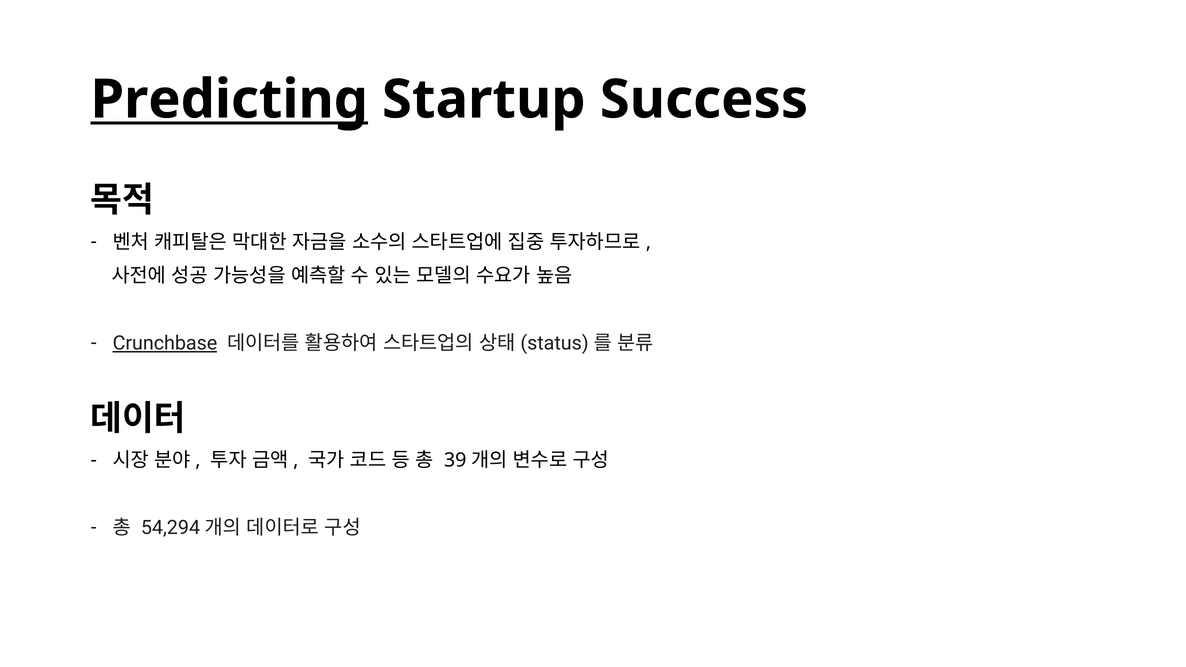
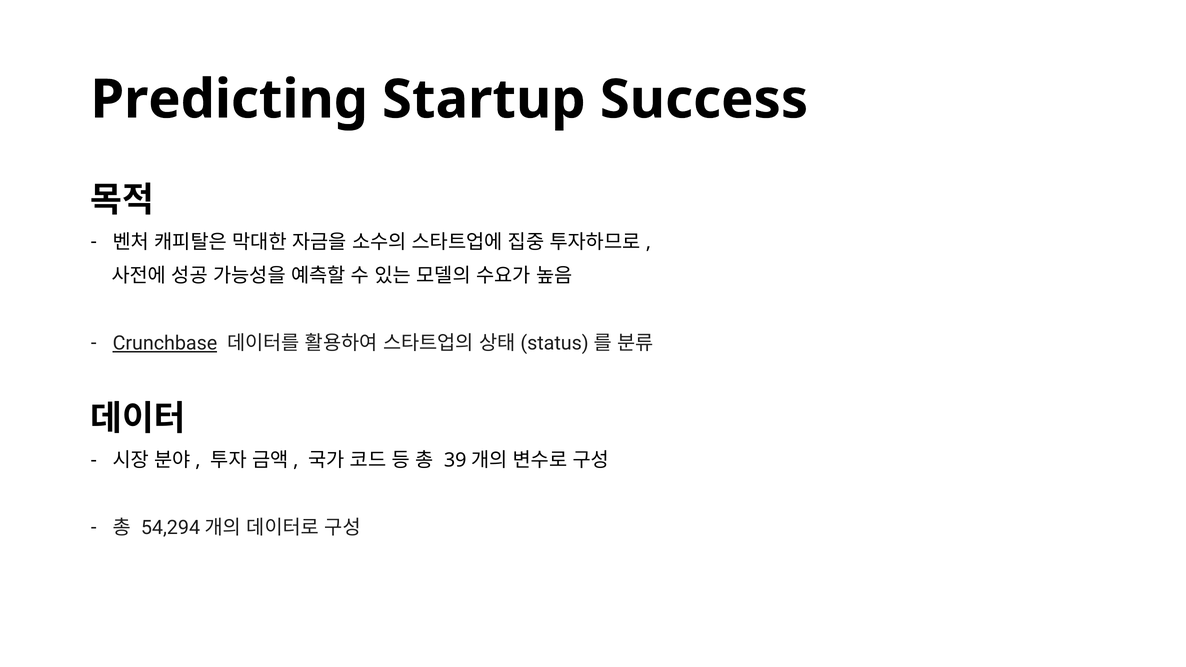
Predicting underline: present -> none
